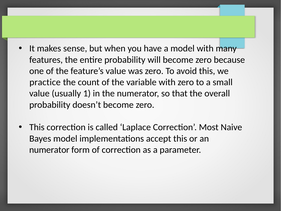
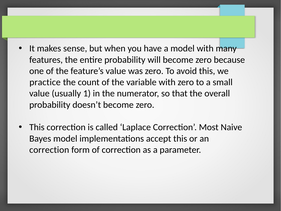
numerator at (49, 150): numerator -> correction
